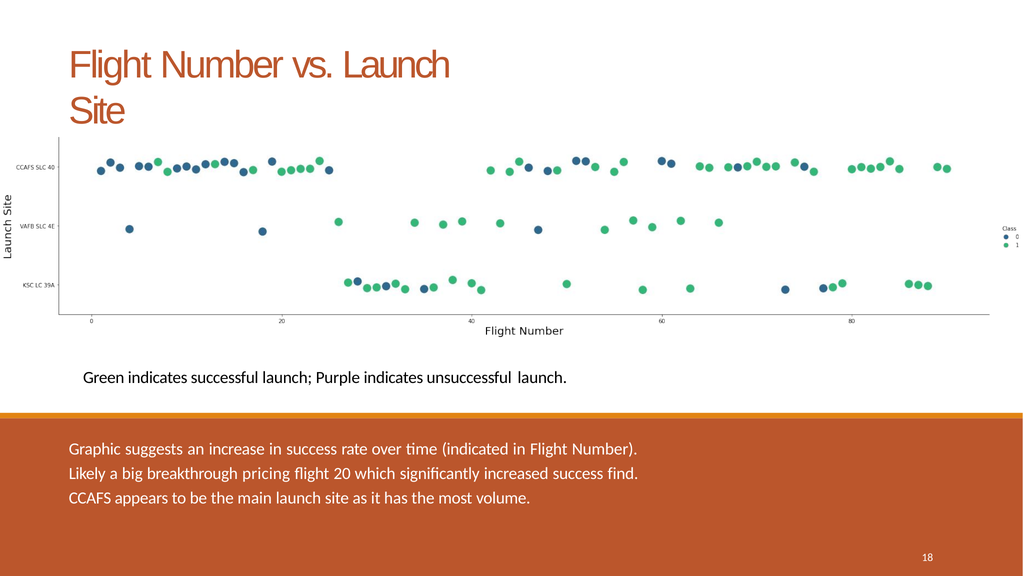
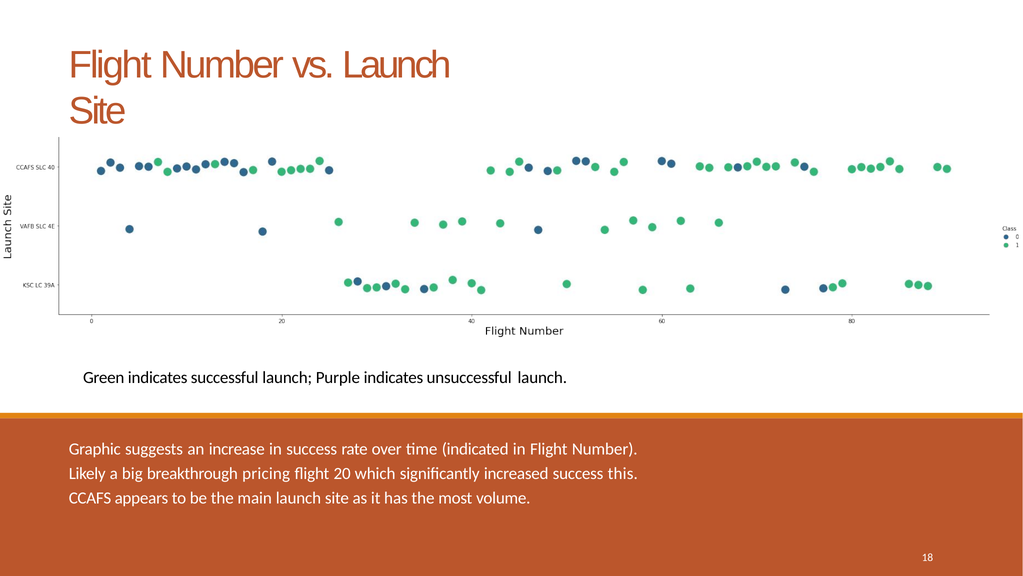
find: find -> this
